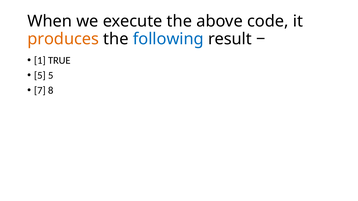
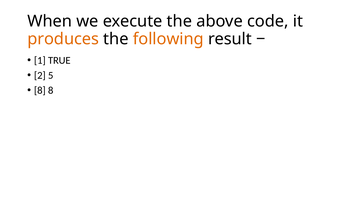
following colour: blue -> orange
5 at (40, 76): 5 -> 2
7 at (40, 91): 7 -> 8
